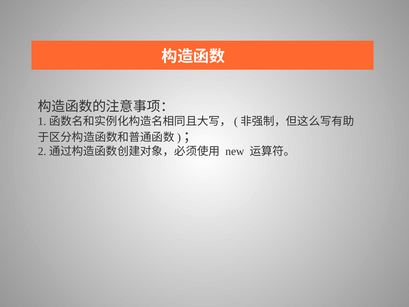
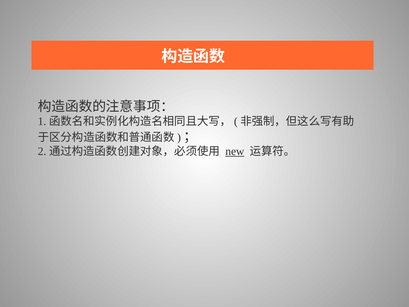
new underline: none -> present
